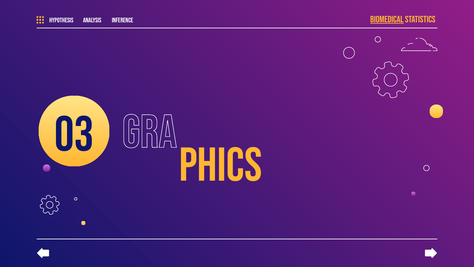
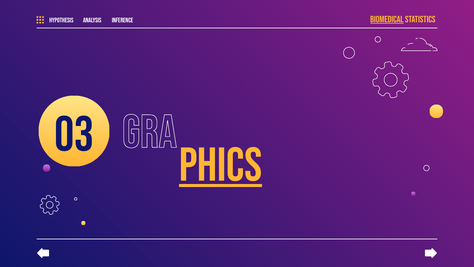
Phics underline: none -> present
